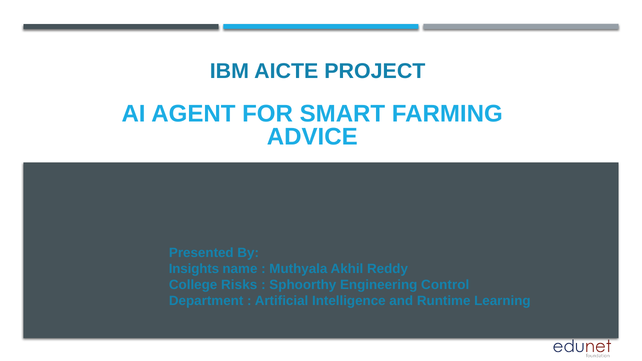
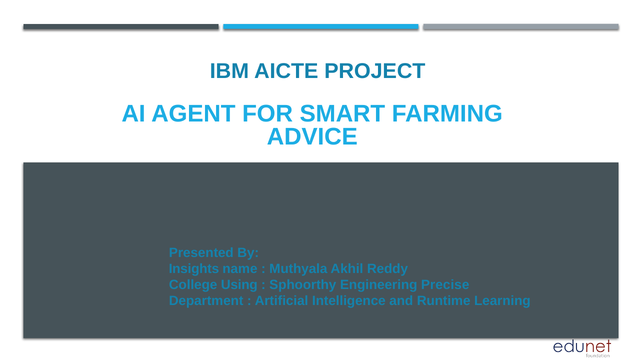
Risks: Risks -> Using
Control: Control -> Precise
